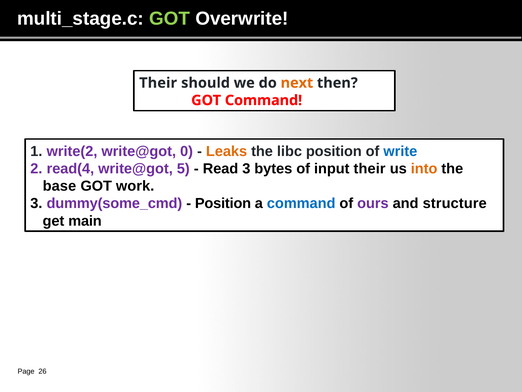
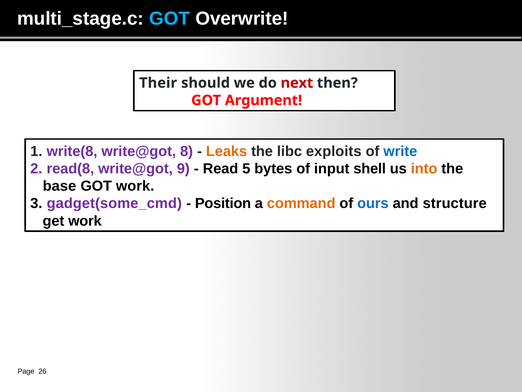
GOT at (170, 18) colour: light green -> light blue
next colour: orange -> red
GOT Command: Command -> Argument
write(2: write(2 -> write(8
0: 0 -> 8
libc position: position -> exploits
read(4: read(4 -> read(8
5: 5 -> 9
Read 3: 3 -> 5
input their: their -> shell
dummy(some_cmd: dummy(some_cmd -> gadget(some_cmd
command at (301, 203) colour: blue -> orange
ours colour: purple -> blue
get main: main -> work
